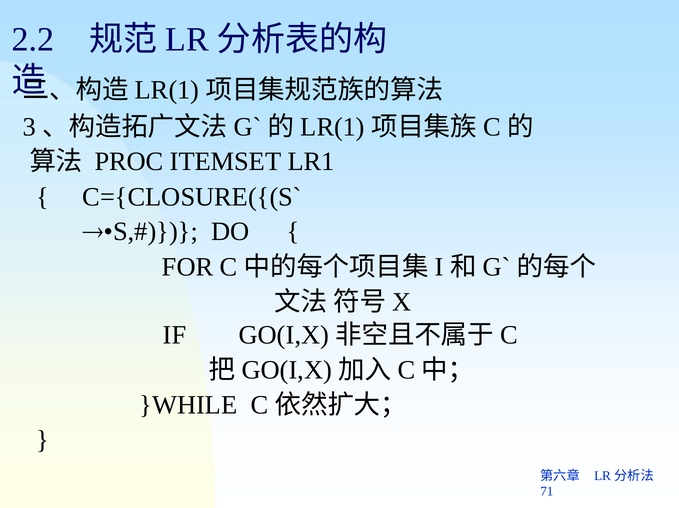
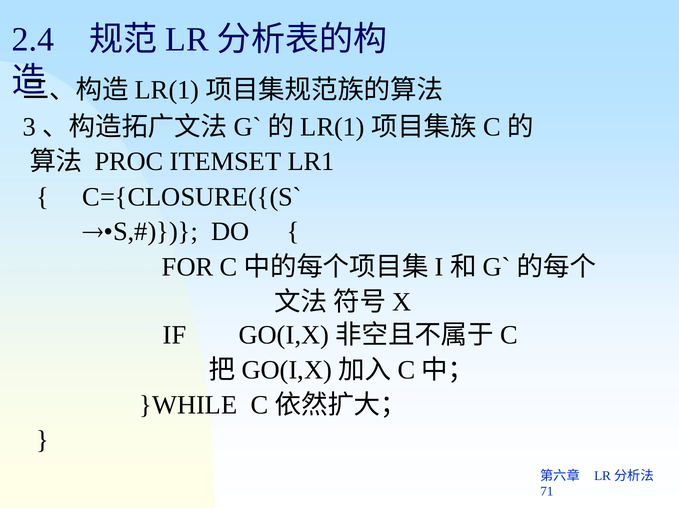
2.2: 2.2 -> 2.4
